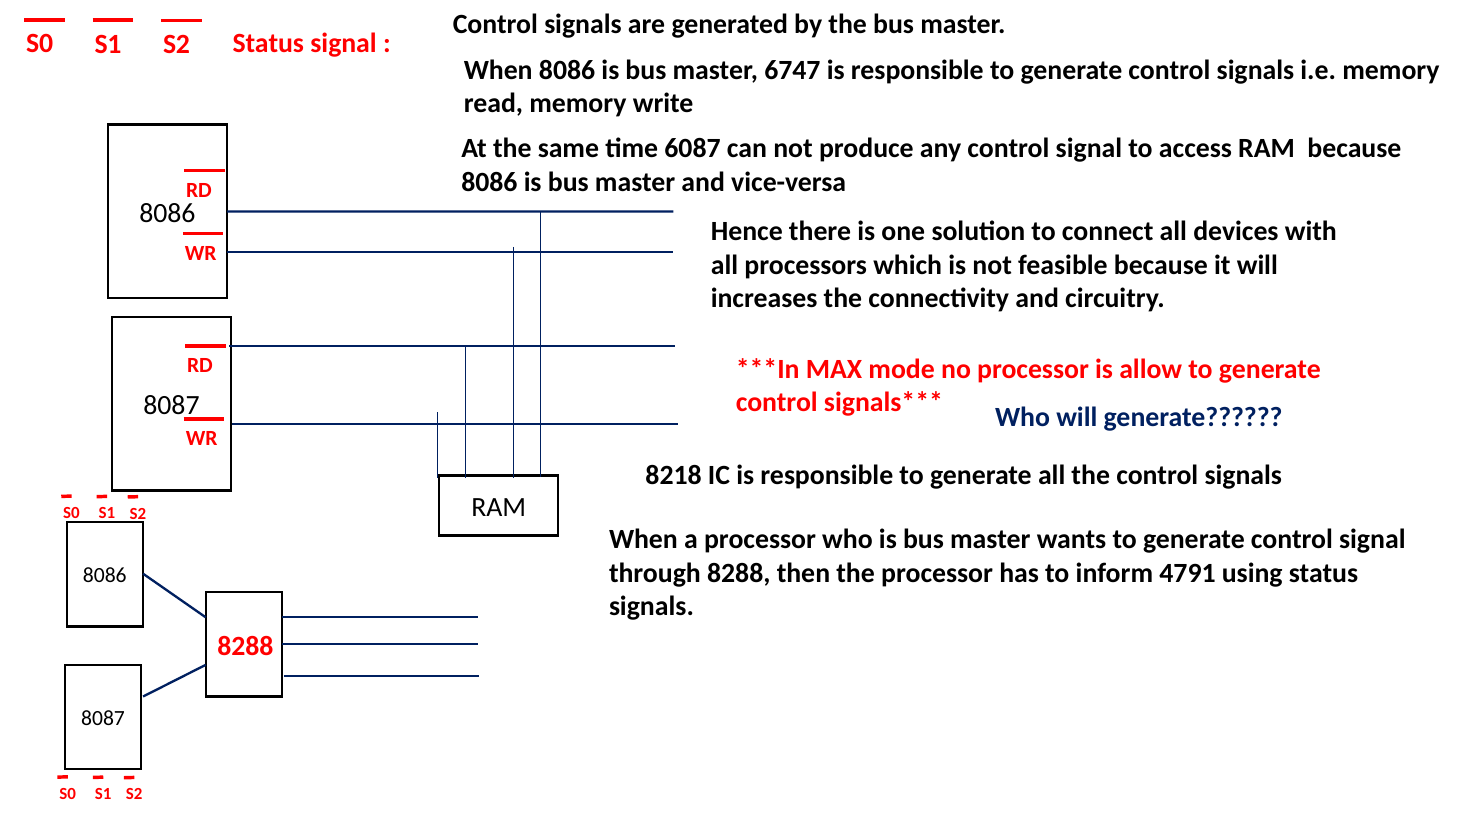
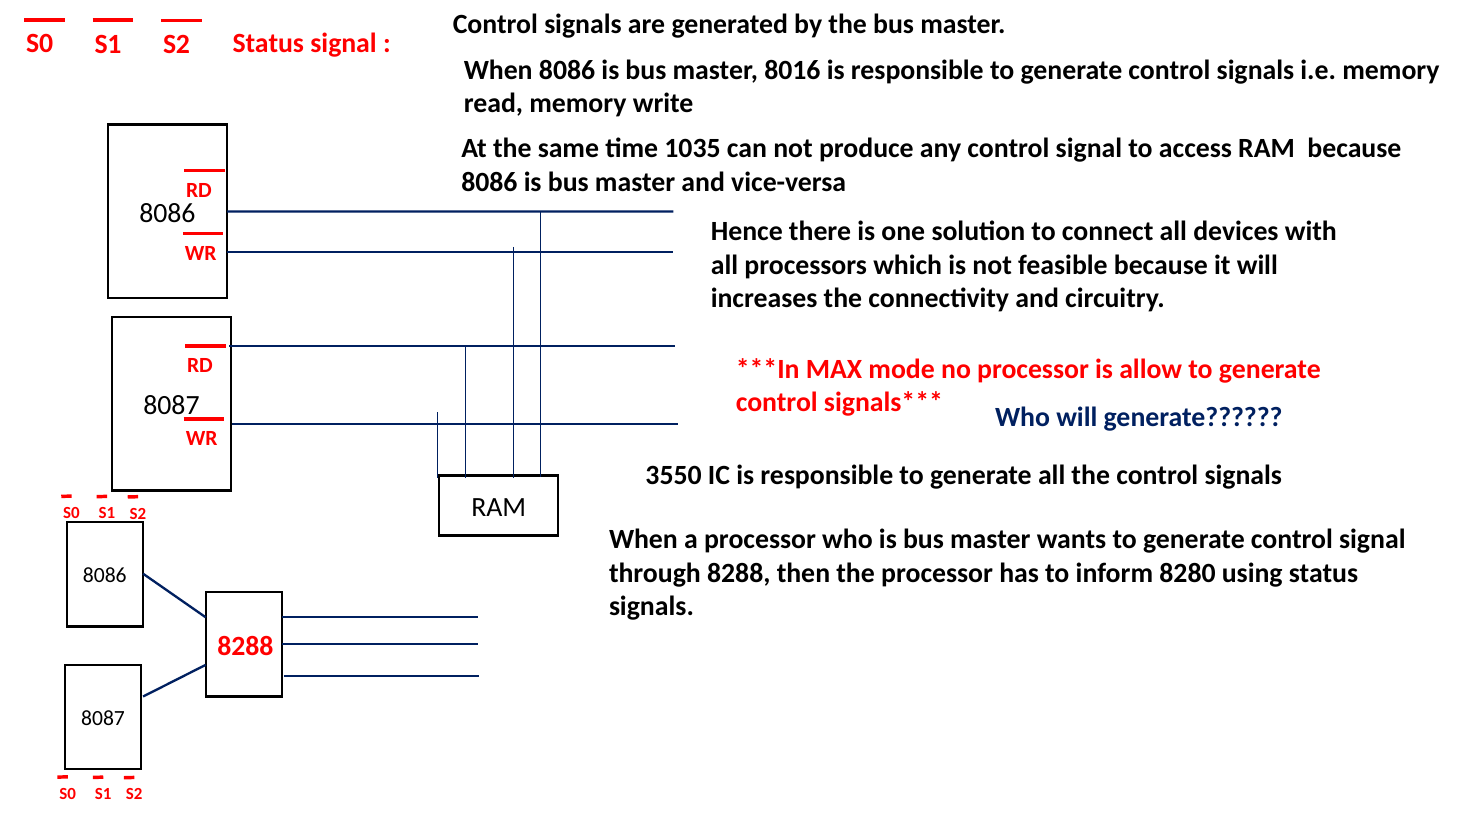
6747: 6747 -> 8016
6087: 6087 -> 1035
8218: 8218 -> 3550
4791: 4791 -> 8280
